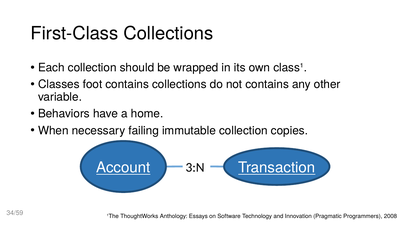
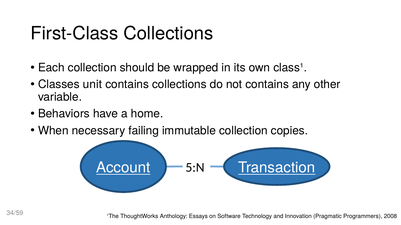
foot: foot -> unit
3:N: 3:N -> 5:N
